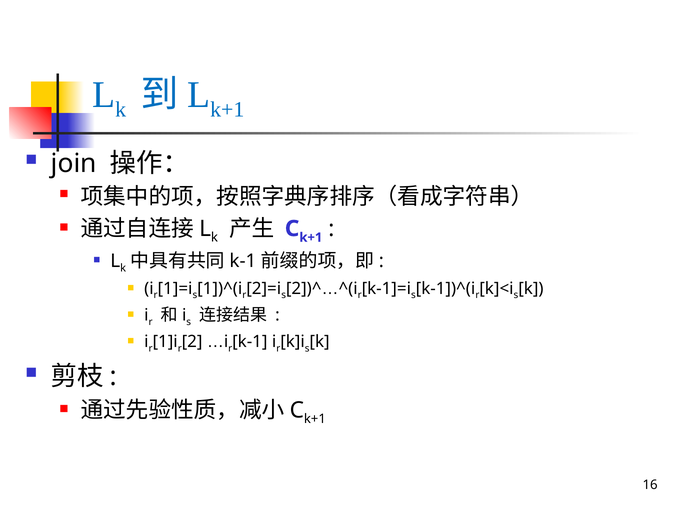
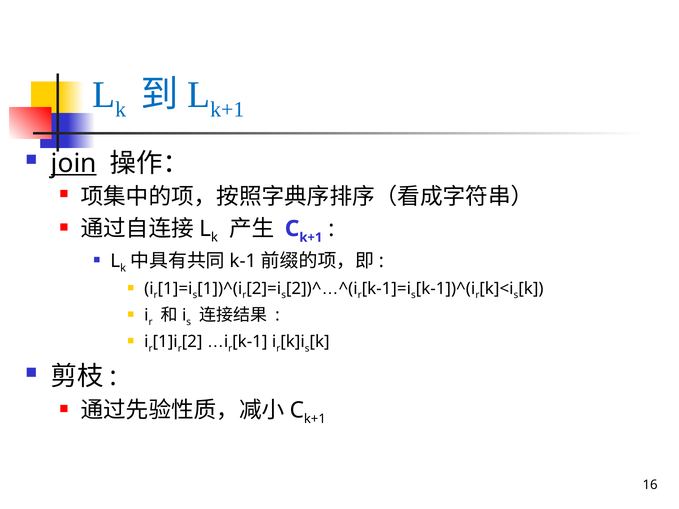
join underline: none -> present
